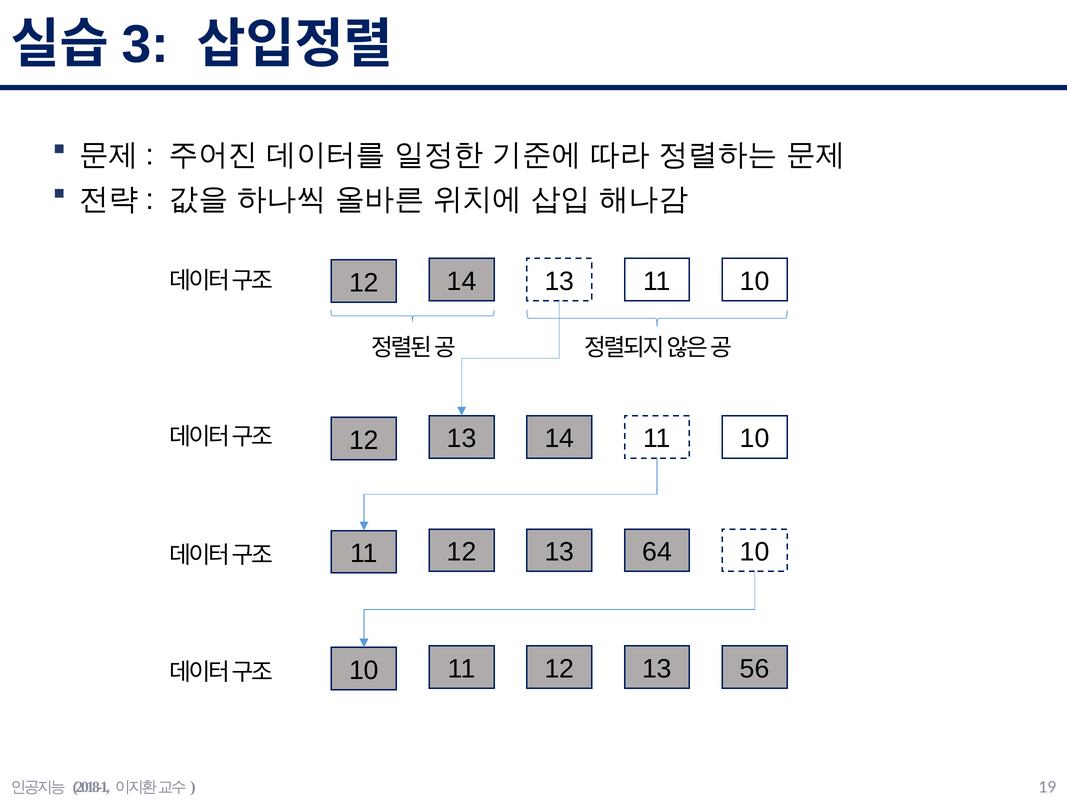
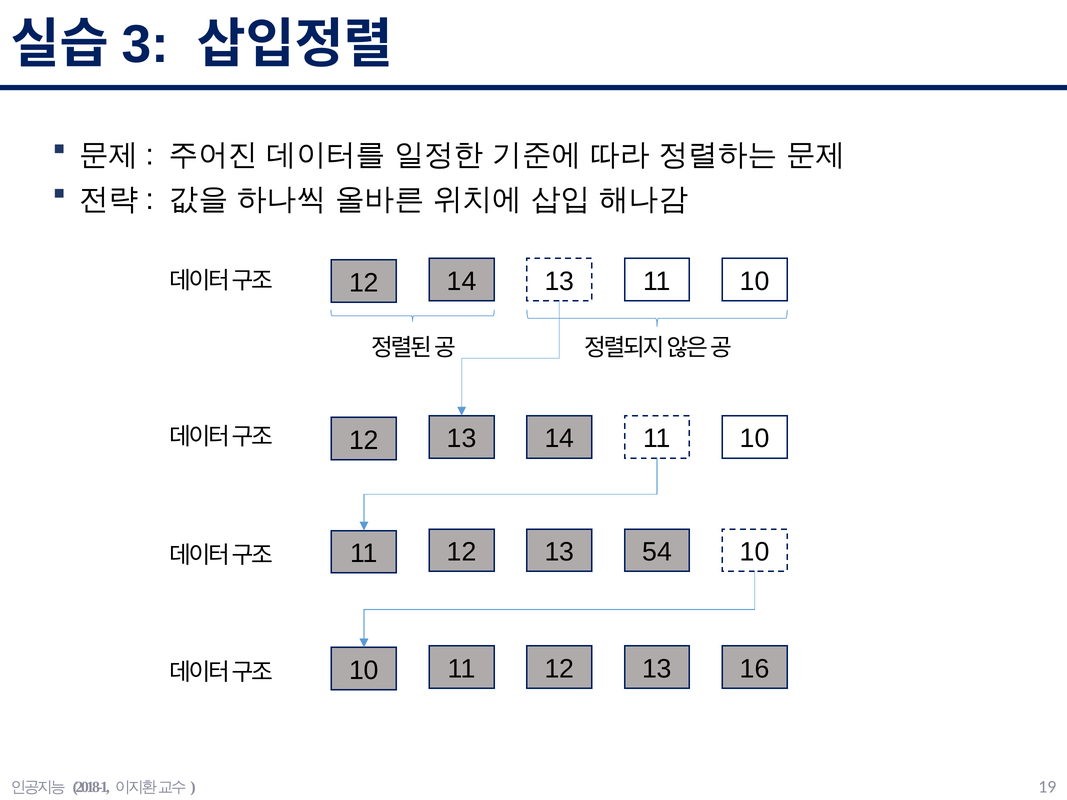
64: 64 -> 54
56: 56 -> 16
